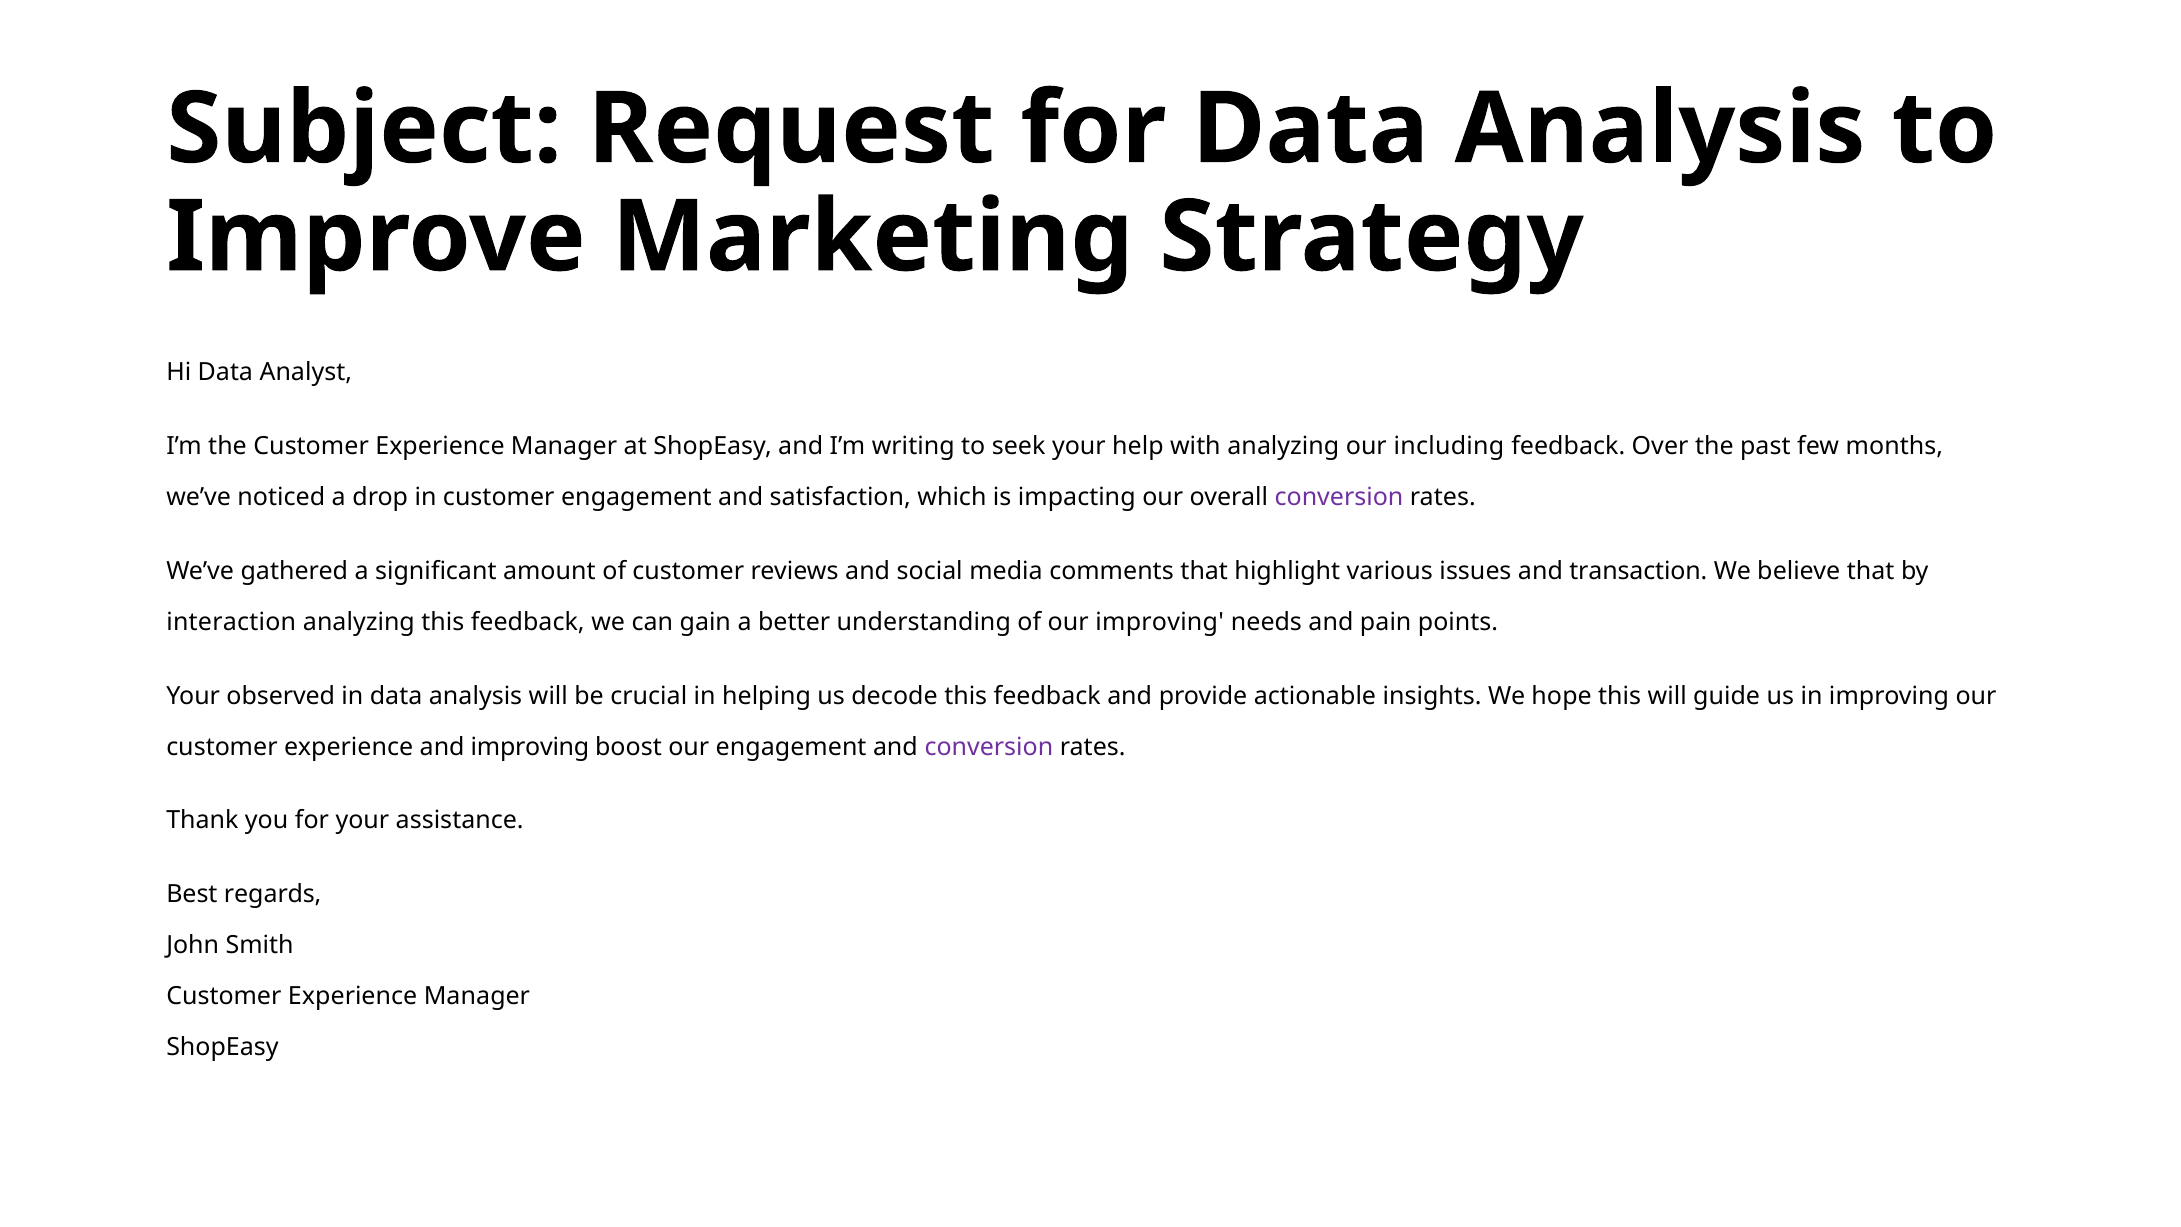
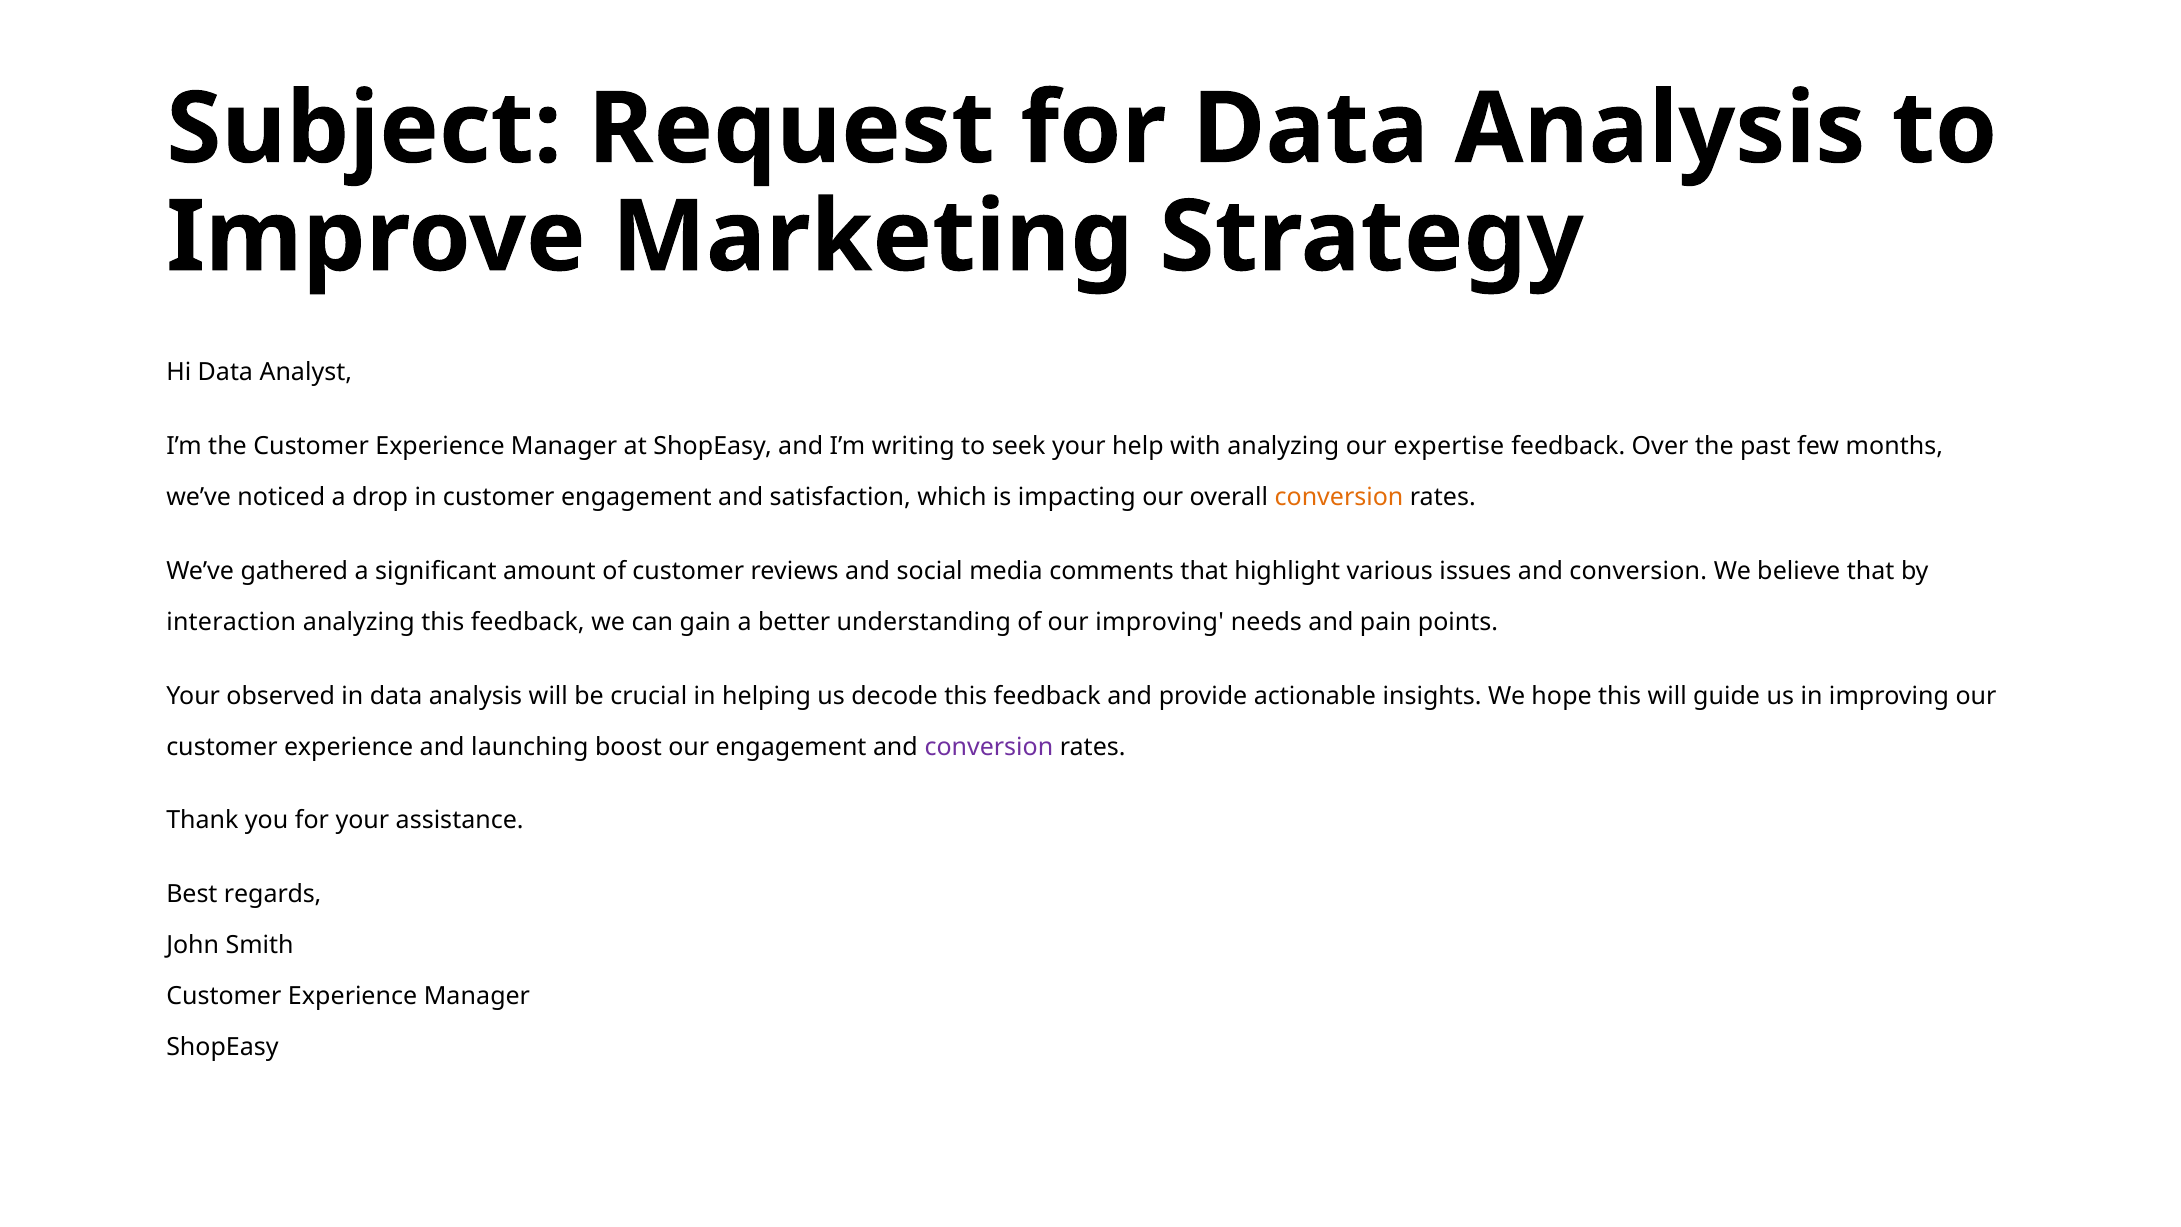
including: including -> expertise
conversion at (1339, 497) colour: purple -> orange
issues and transaction: transaction -> conversion
and improving: improving -> launching
